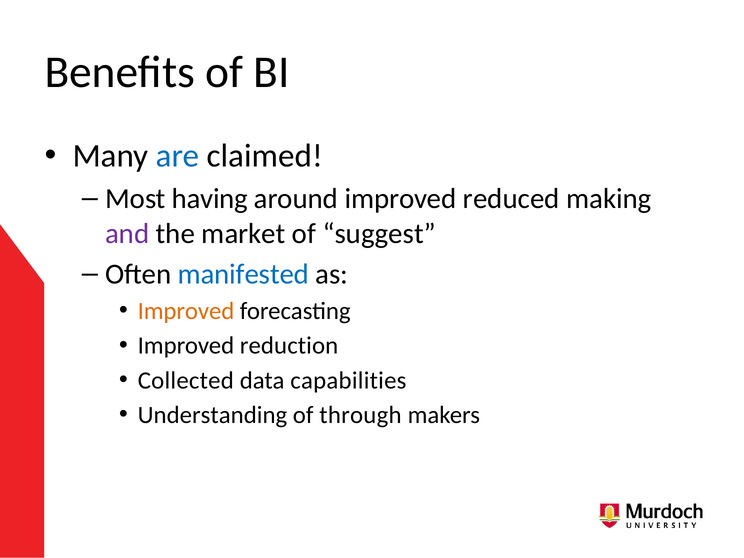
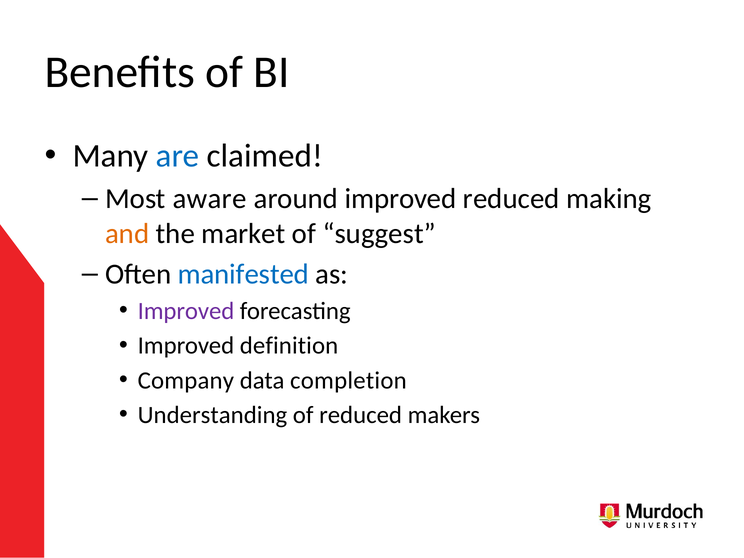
having: having -> aware
and colour: purple -> orange
Improved at (186, 311) colour: orange -> purple
reduction: reduction -> definition
Collected: Collected -> Company
capabilities: capabilities -> completion
of through: through -> reduced
